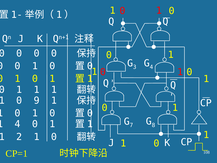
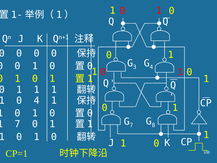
0 9: 9 -> 4
4 at (18, 124): 4 -> 7
2 at (19, 137): 2 -> 0
